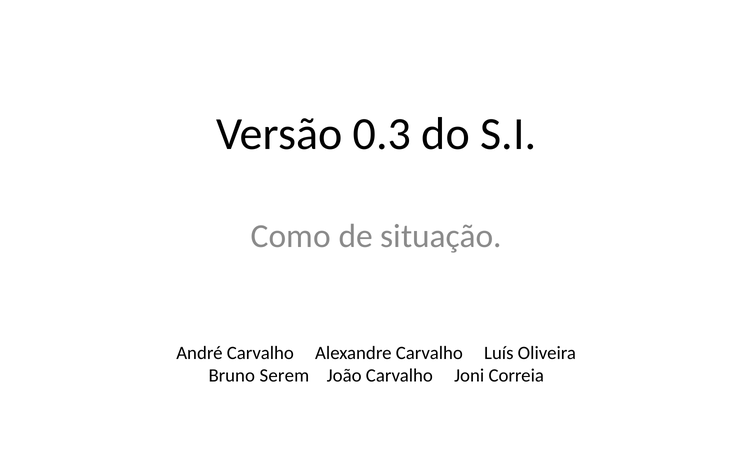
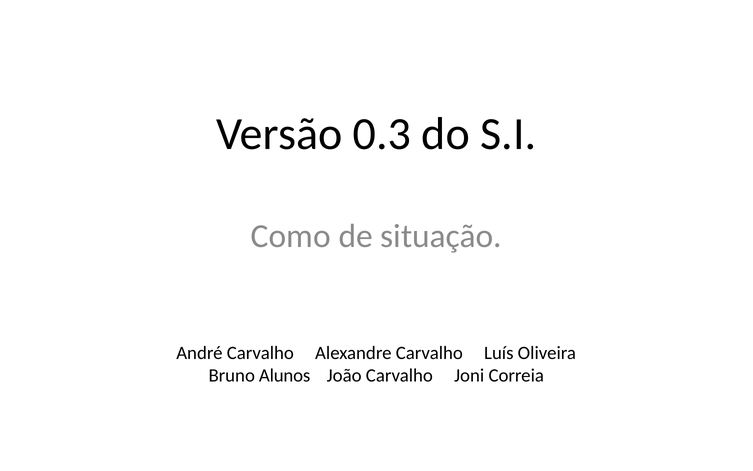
Serem: Serem -> Alunos
